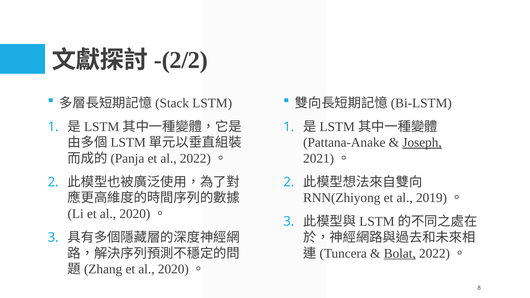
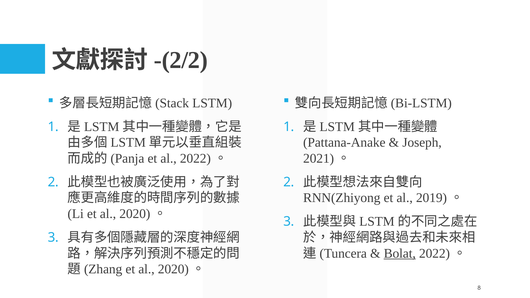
Joseph underline: present -> none
